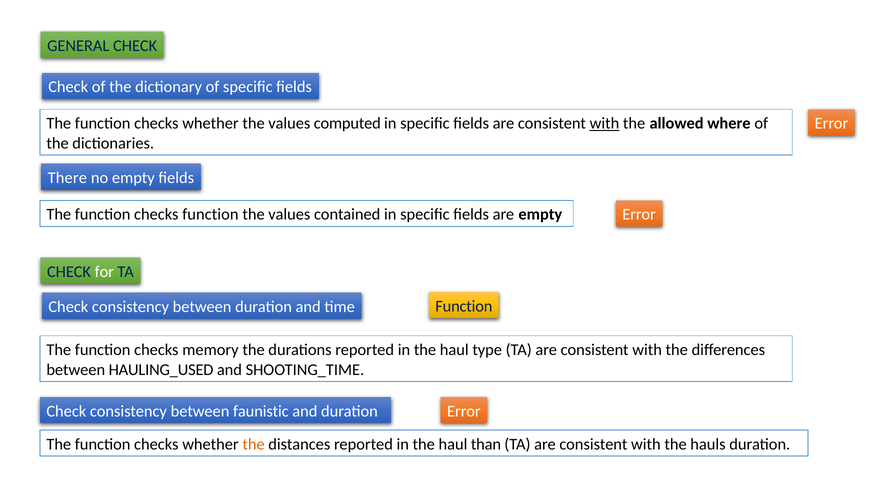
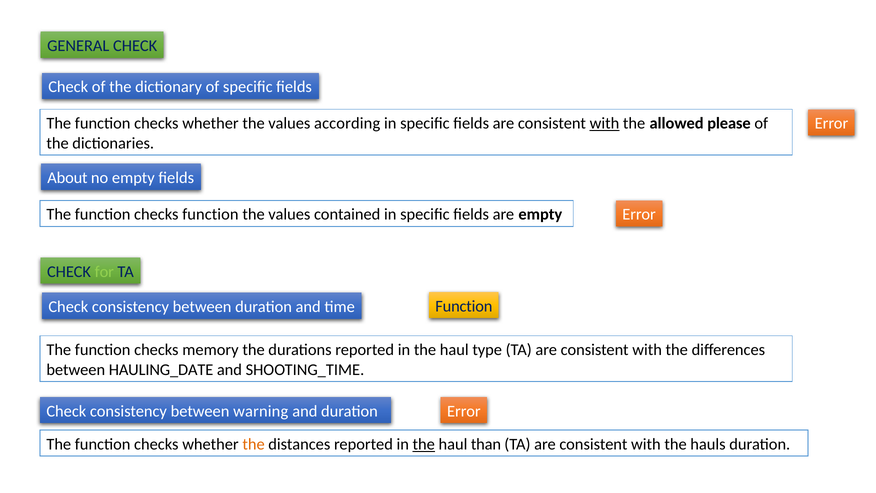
computed: computed -> according
where: where -> please
There: There -> About
for colour: white -> light green
HAULING_USED: HAULING_USED -> HAULING_DATE
faunistic: faunistic -> warning
the at (424, 444) underline: none -> present
